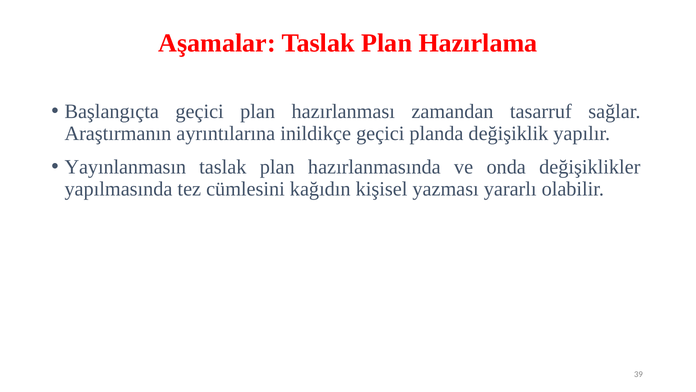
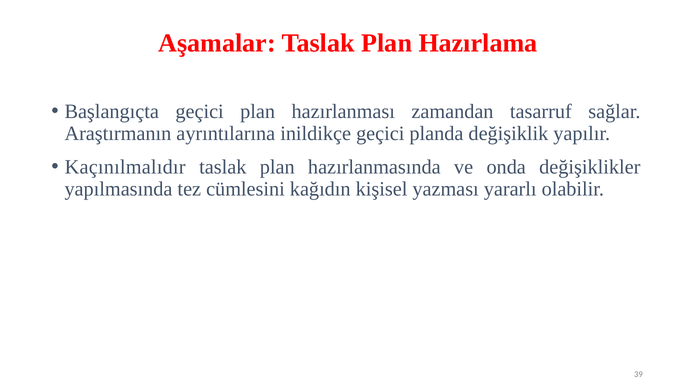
Yayınlanmasın: Yayınlanmasın -> Kaçınılmalıdır
